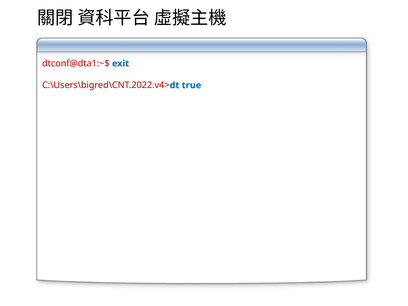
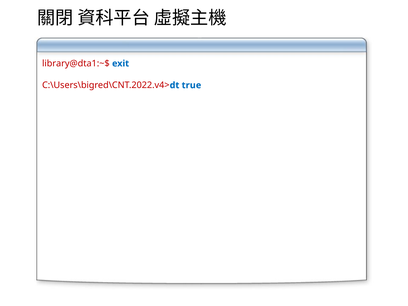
dtconf@dta1:~$: dtconf@dta1:~$ -> library@dta1:~$
